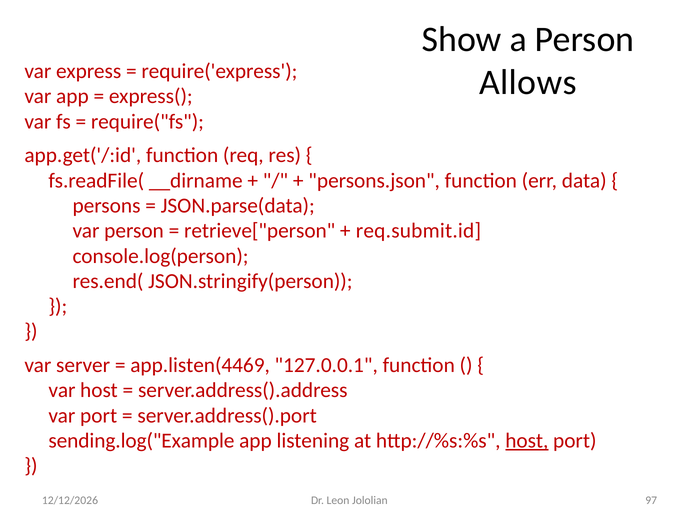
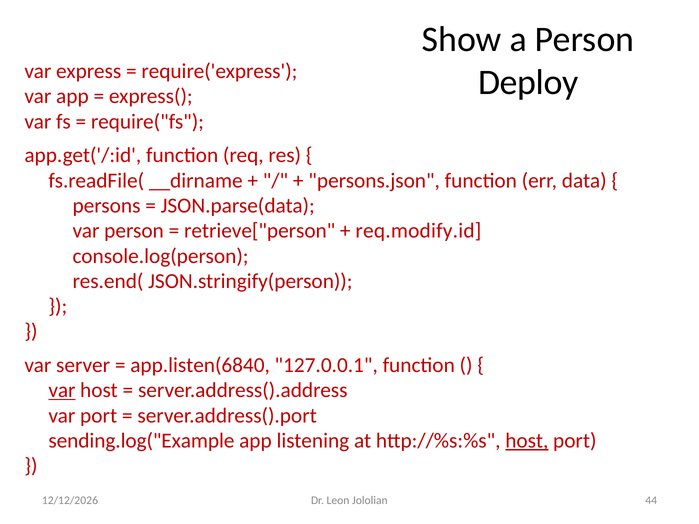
Allows: Allows -> Deploy
req.submit.id: req.submit.id -> req.modify.id
app.listen(4469: app.listen(4469 -> app.listen(6840
var at (62, 391) underline: none -> present
97: 97 -> 44
